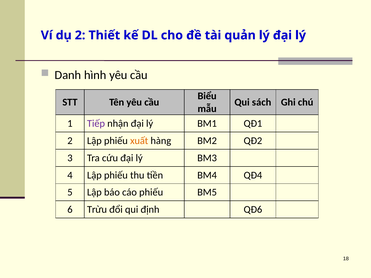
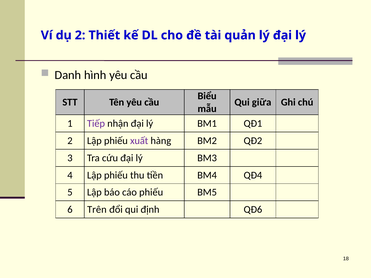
sách: sách -> giữa
xuất colour: orange -> purple
Trừu: Trừu -> Trên
